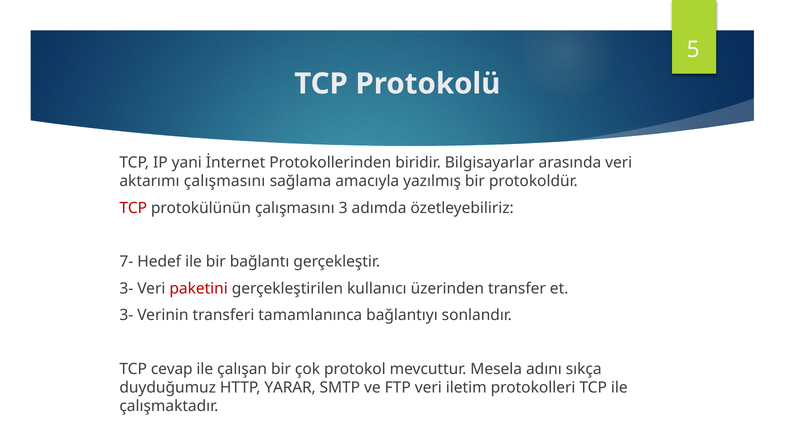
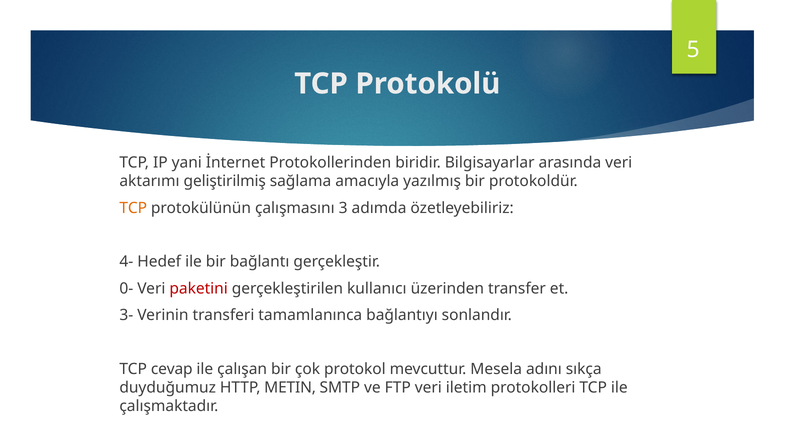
aktarımı çalışmasını: çalışmasını -> geliştirilmiş
TCP at (133, 208) colour: red -> orange
7-: 7- -> 4-
3- at (126, 288): 3- -> 0-
YARAR: YARAR -> METIN
